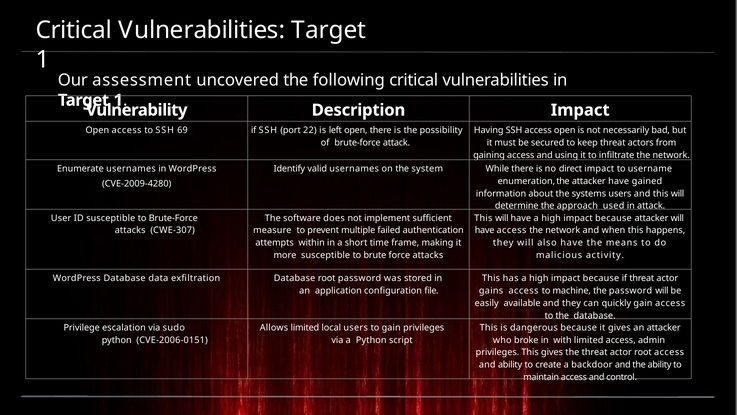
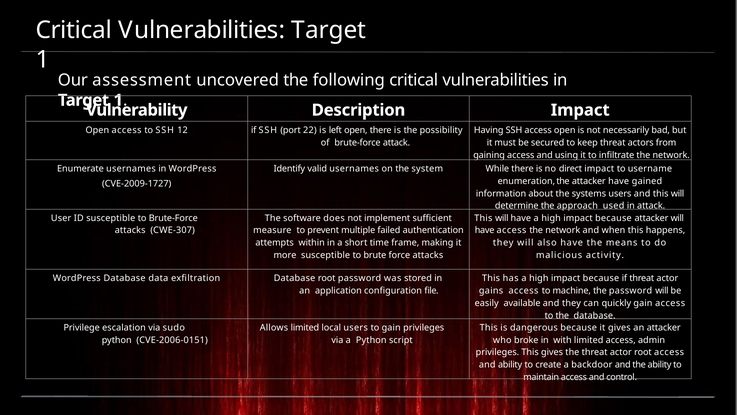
69: 69 -> 12
CVE-2009-4280: CVE-2009-4280 -> CVE-2009-1727
